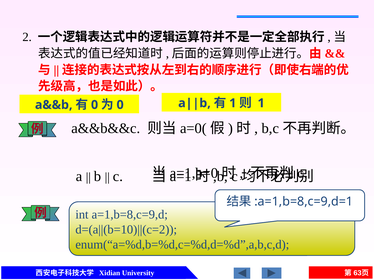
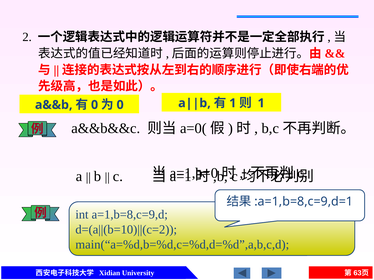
enum(“a=%d,b=%d,c=%d,d=%d”,a,b,c,d: enum(“a=%d,b=%d,c=%d,d=%d”,a,b,c,d -> main(“a=%d,b=%d,c=%d,d=%d”,a,b,c,d
